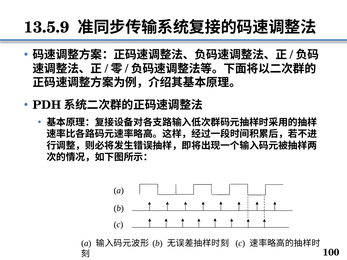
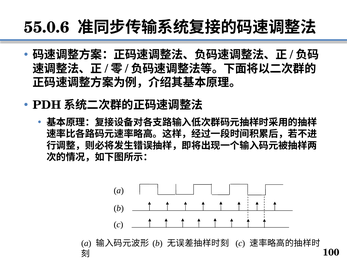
13.5.9: 13.5.9 -> 55.0.6
